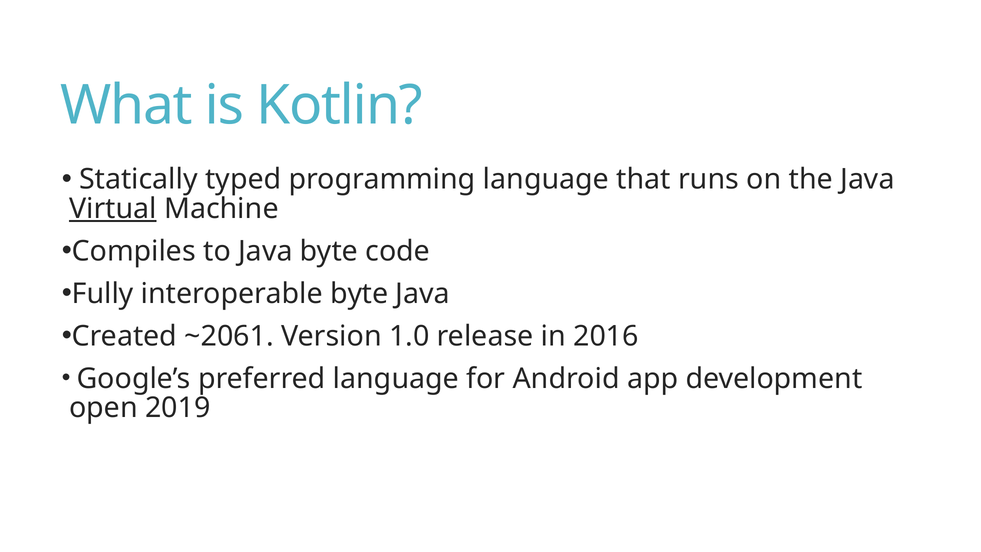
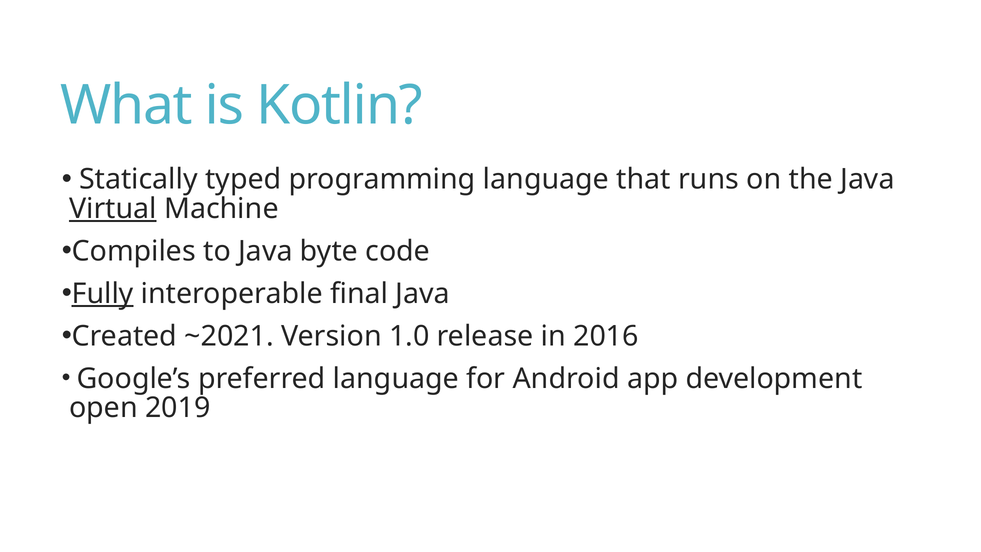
Fully underline: none -> present
interoperable byte: byte -> final
~2061: ~2061 -> ~2021
